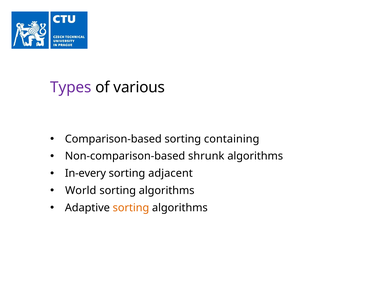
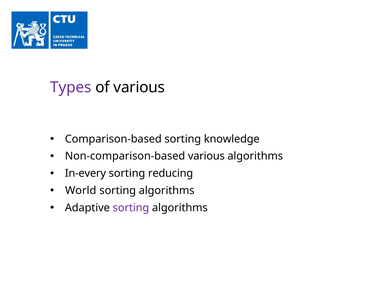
containing: containing -> knowledge
Non-comparison-based shrunk: shrunk -> various
adjacent: adjacent -> reducing
sorting at (131, 208) colour: orange -> purple
